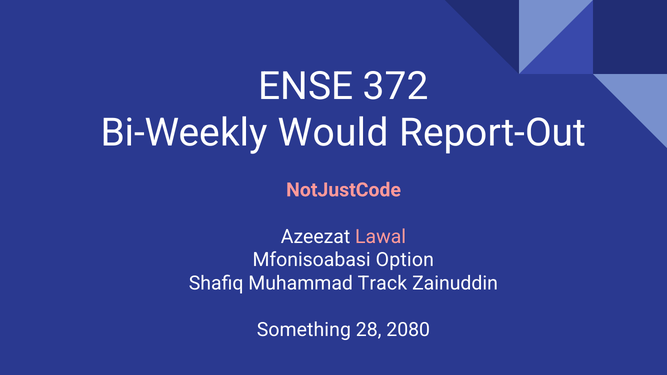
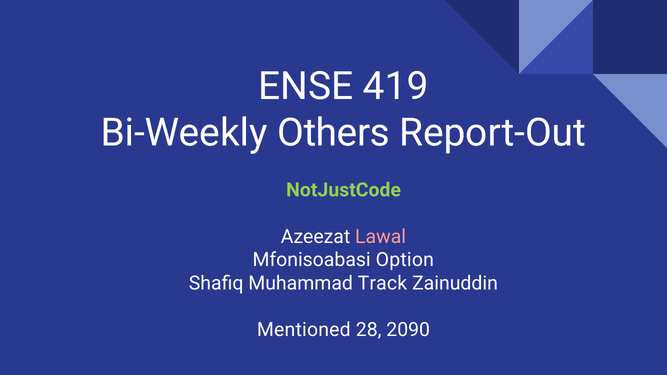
372: 372 -> 419
Would: Would -> Others
NotJustCode colour: pink -> light green
Something: Something -> Mentioned
2080: 2080 -> 2090
